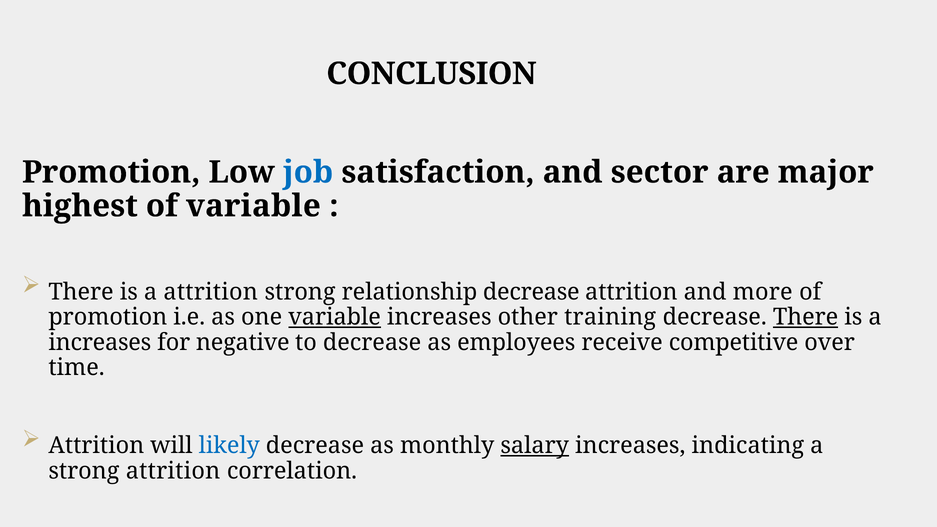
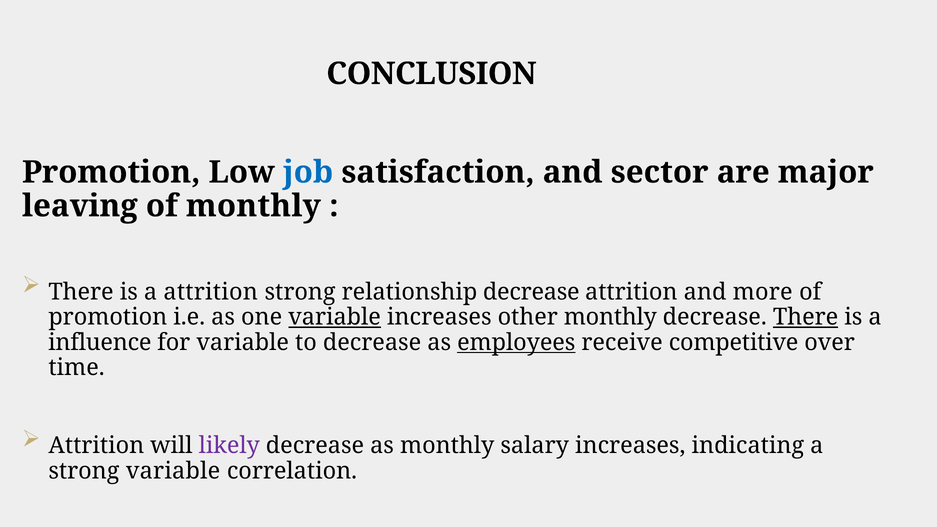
highest: highest -> leaving
of variable: variable -> monthly
other training: training -> monthly
increases at (100, 342): increases -> influence
for negative: negative -> variable
employees underline: none -> present
likely colour: blue -> purple
salary underline: present -> none
strong attrition: attrition -> variable
